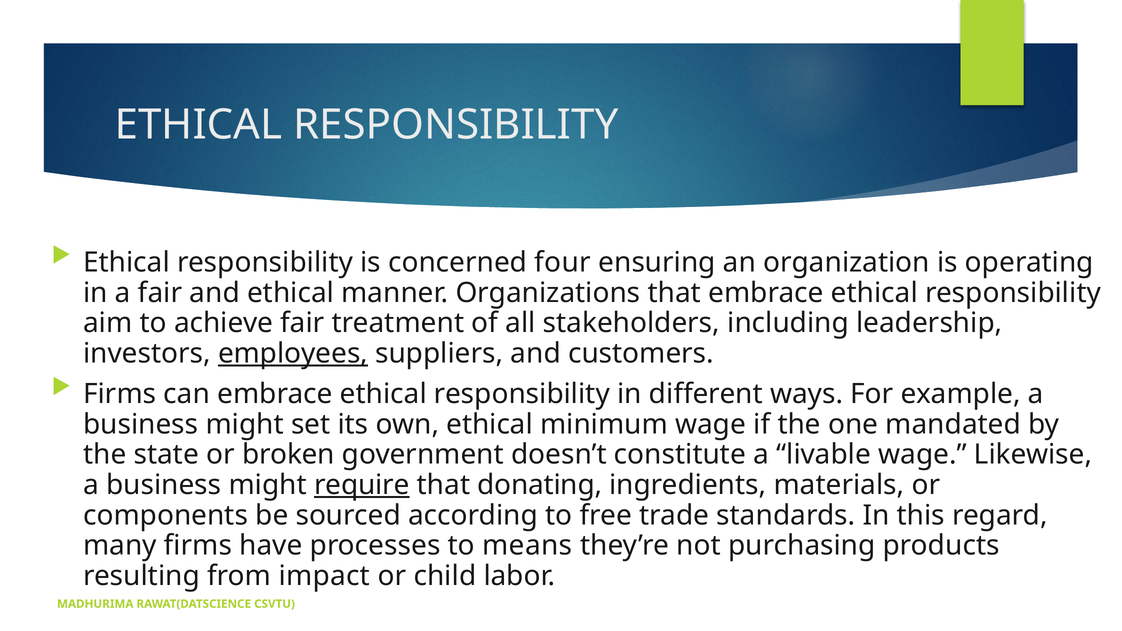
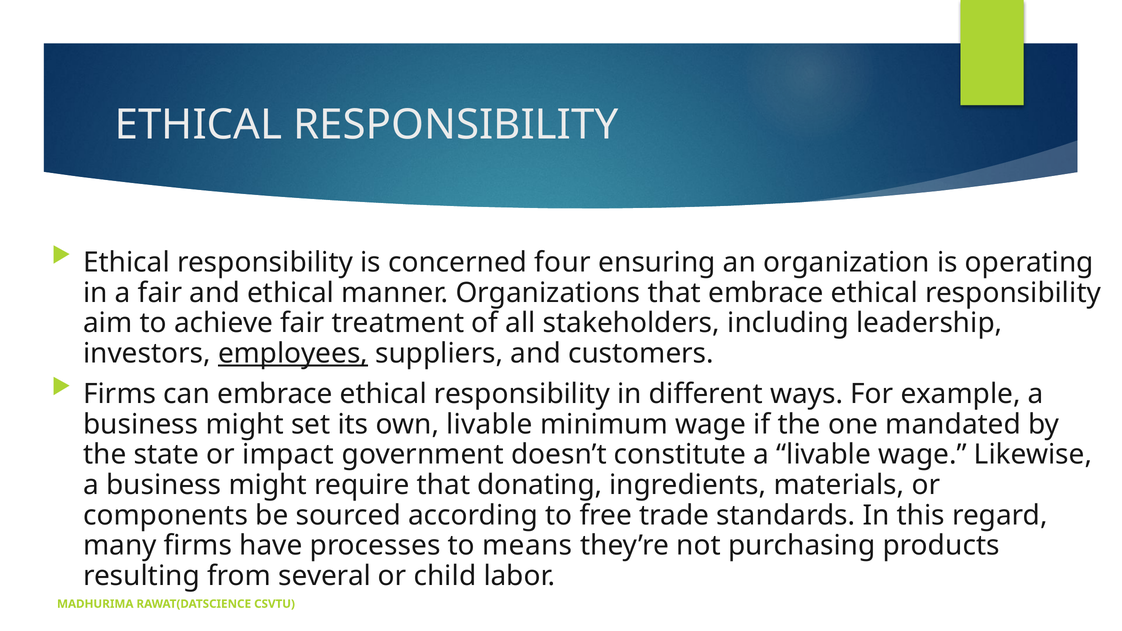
own ethical: ethical -> livable
broken: broken -> impact
require underline: present -> none
impact: impact -> several
